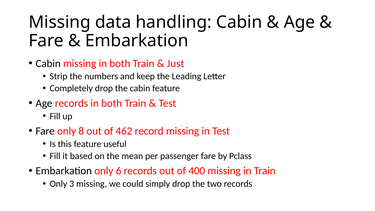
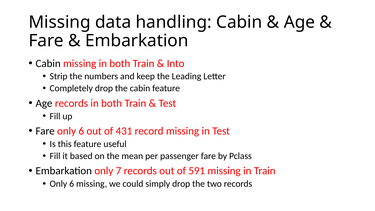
Just: Just -> Into
Fare only 8: 8 -> 6
462: 462 -> 431
6: 6 -> 7
400: 400 -> 591
3 at (72, 184): 3 -> 6
